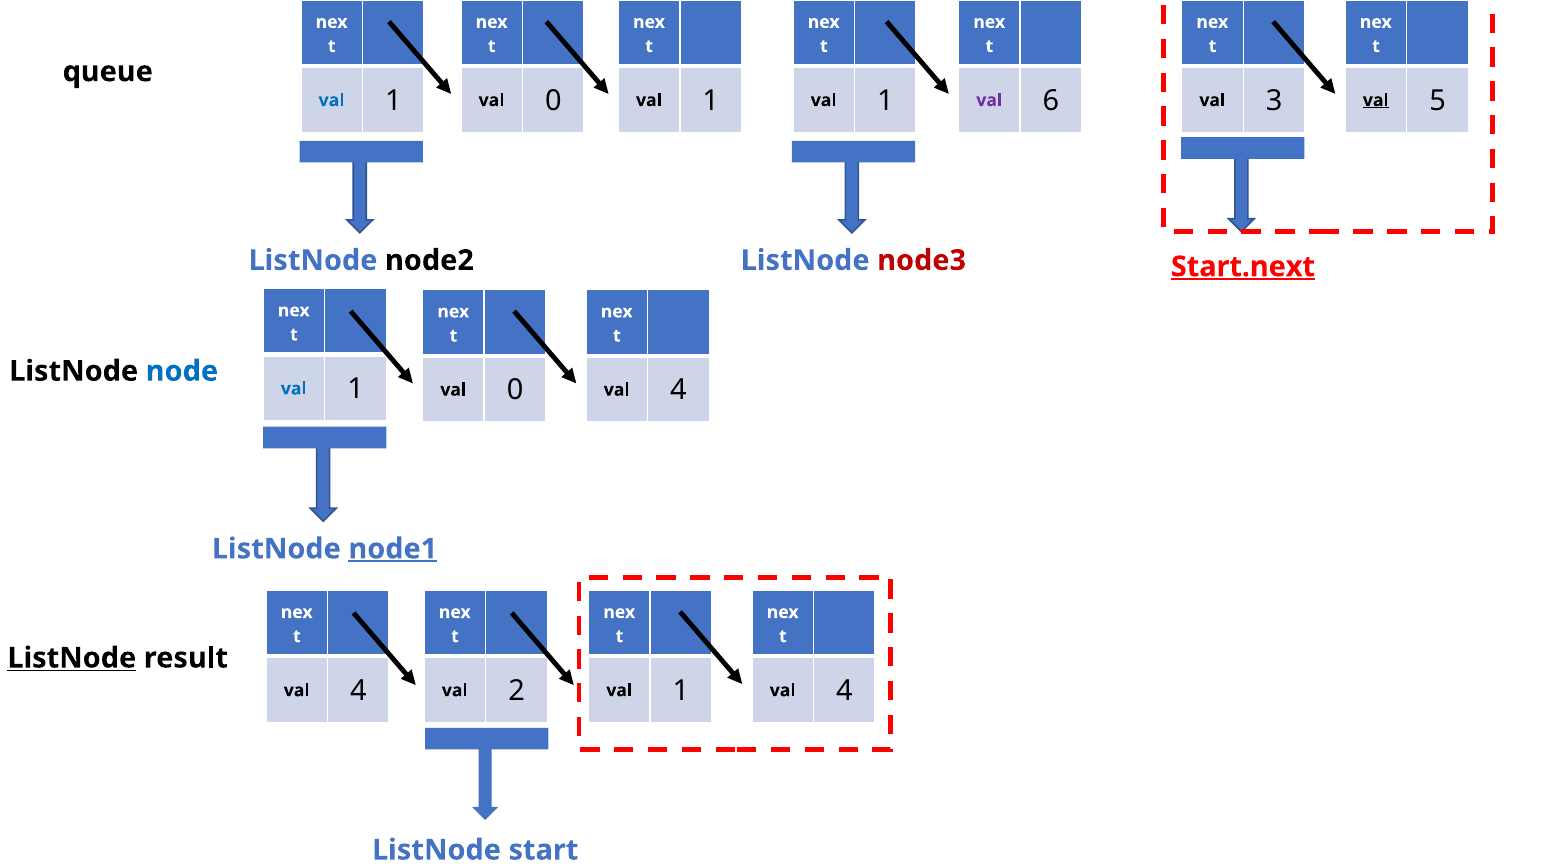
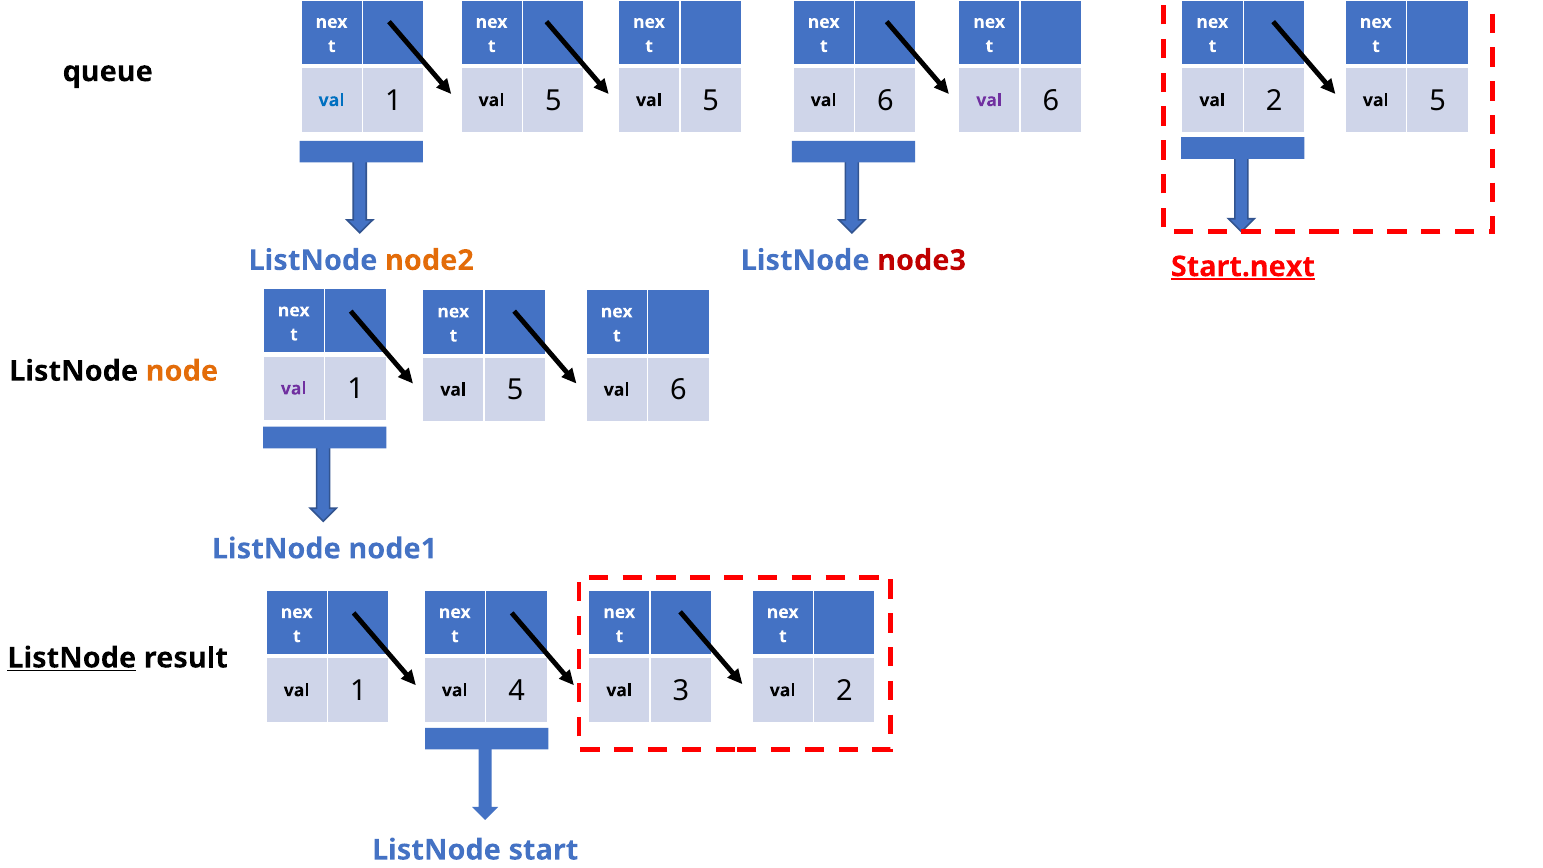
0 at (553, 101): 0 -> 5
1 at (711, 101): 1 -> 5
1 at (885, 101): 1 -> 6
3 at (1274, 101): 3 -> 2
val at (1376, 100) underline: present -> none
node2 colour: black -> orange
node colour: blue -> orange
val at (294, 389) colour: blue -> purple
0 at (515, 390): 0 -> 5
4 at (678, 390): 4 -> 6
node1 underline: present -> none
4 at (358, 691): 4 -> 1
2: 2 -> 4
1 at (681, 691): 1 -> 3
4 at (844, 691): 4 -> 2
